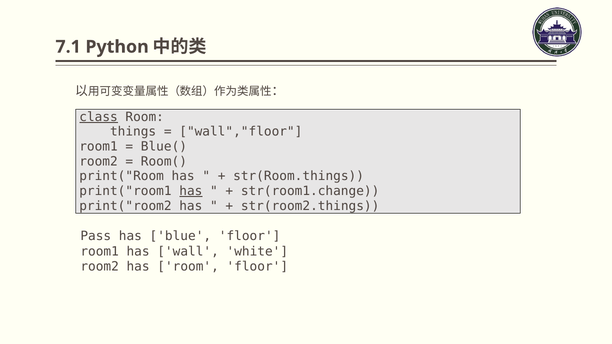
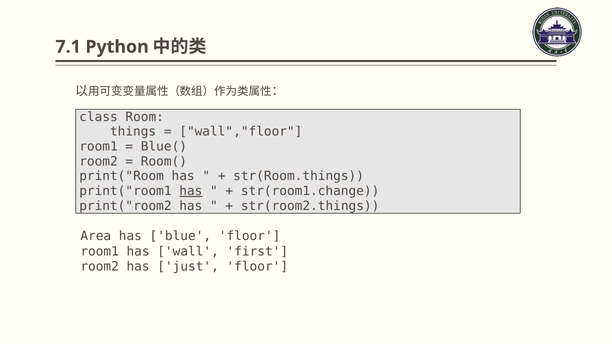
class underline: present -> none
Pass: Pass -> Area
white: white -> first
has room: room -> just
